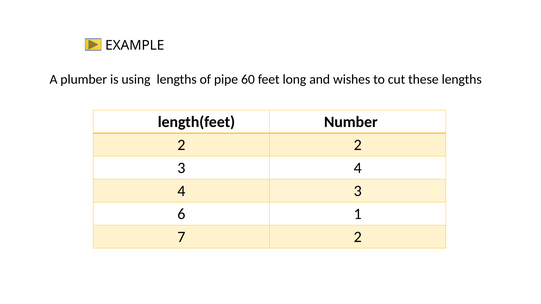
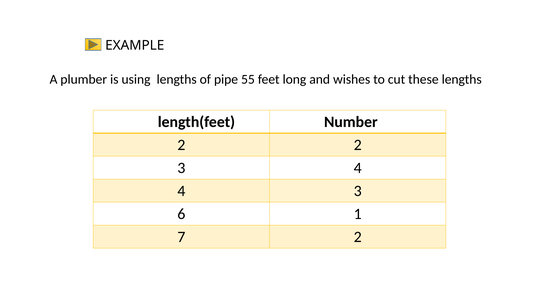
60: 60 -> 55
